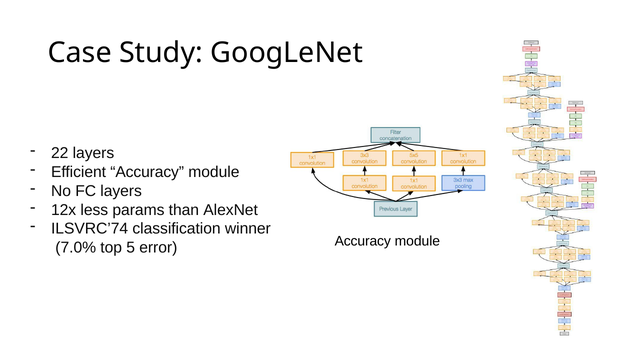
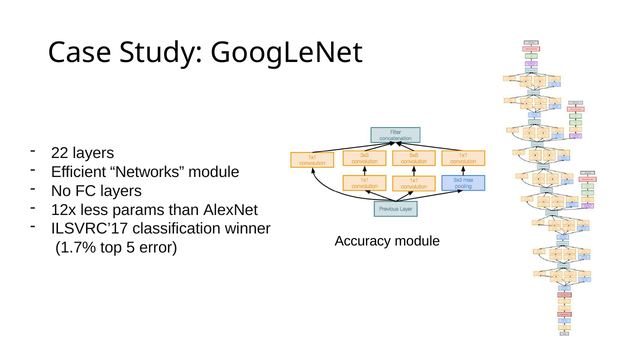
Efficient Accuracy: Accuracy -> Networks
ILSVRC’74: ILSVRC’74 -> ILSVRC’17
7.0%: 7.0% -> 1.7%
